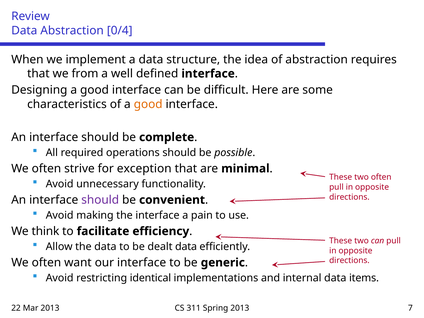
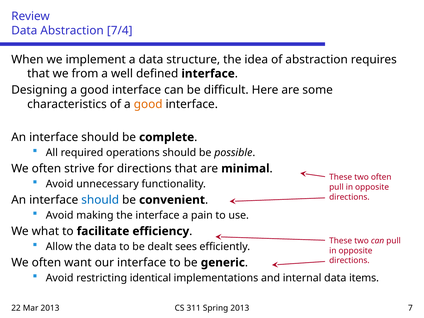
0/4: 0/4 -> 7/4
for exception: exception -> directions
should at (100, 200) colour: purple -> blue
think: think -> what
dealt data: data -> sees
